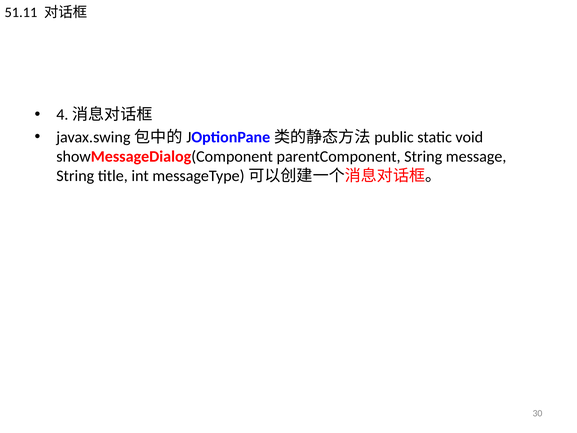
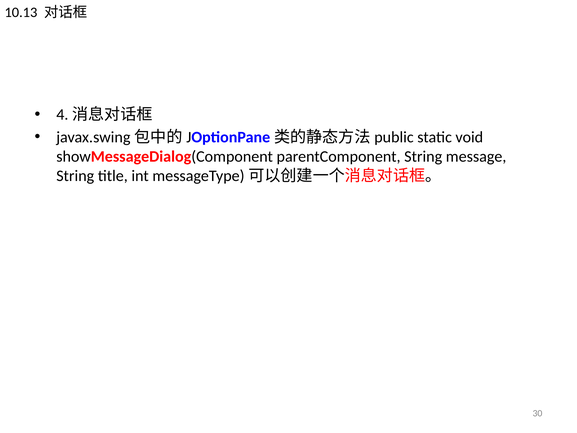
51.11: 51.11 -> 10.13
